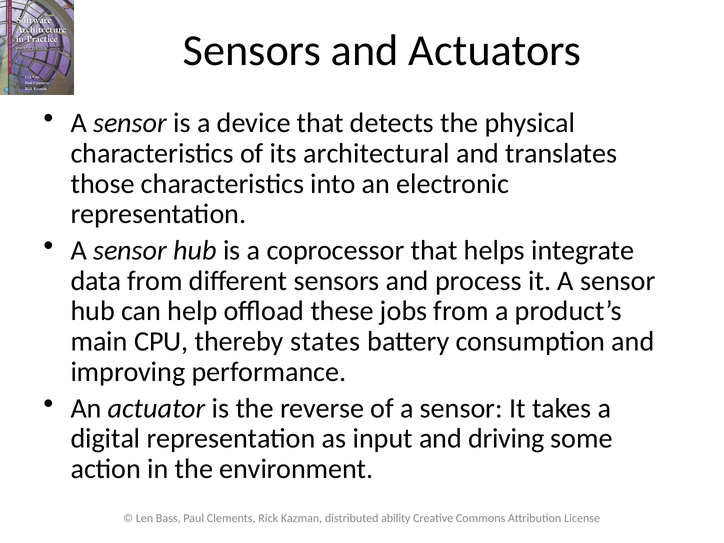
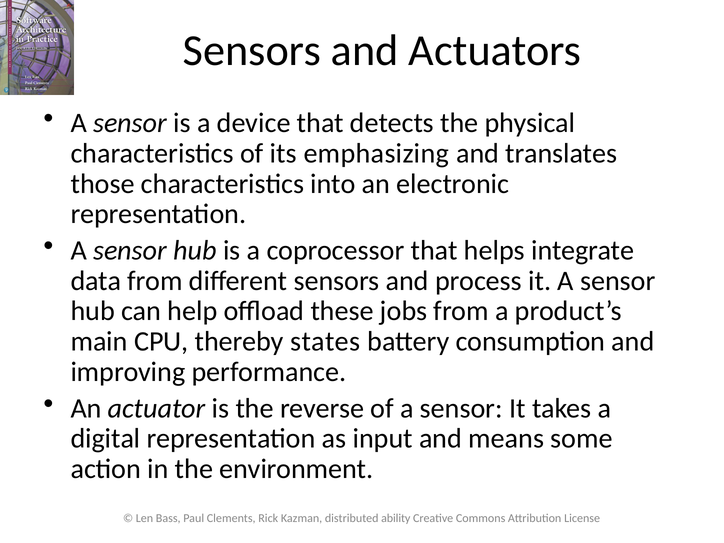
architectural: architectural -> emphasizing
driving: driving -> means
